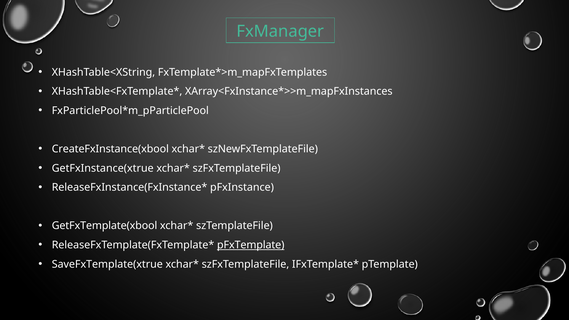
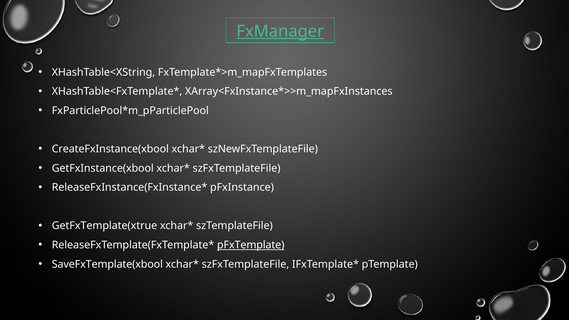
FxManager underline: none -> present
GetFxInstance(xtrue: GetFxInstance(xtrue -> GetFxInstance(xbool
GetFxTemplate(xbool: GetFxTemplate(xbool -> GetFxTemplate(xtrue
SaveFxTemplate(xtrue: SaveFxTemplate(xtrue -> SaveFxTemplate(xbool
